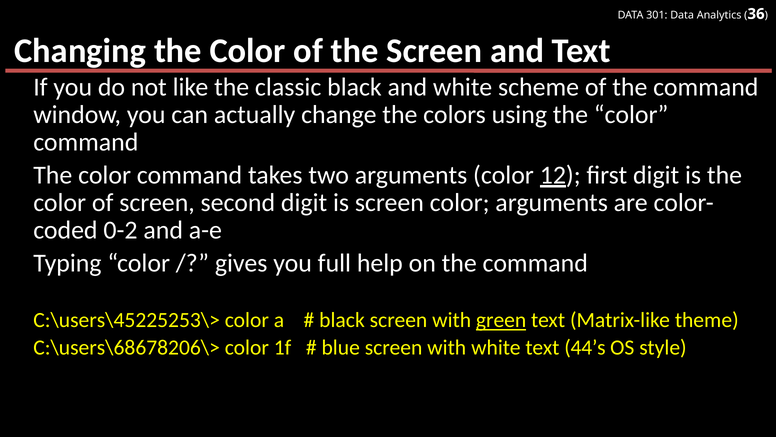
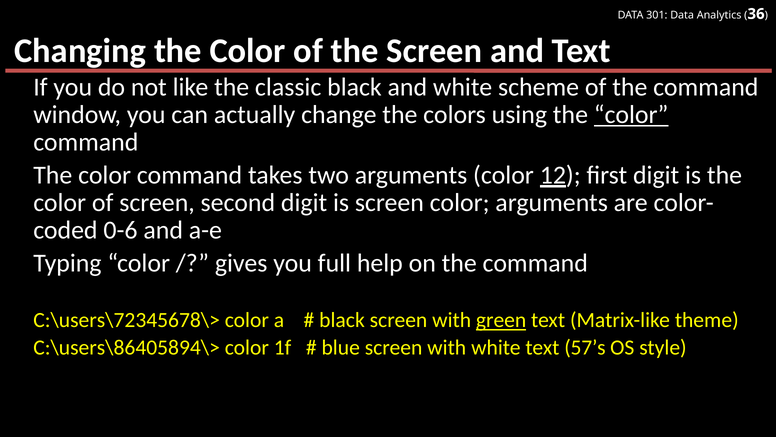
color at (631, 115) underline: none -> present
0-2: 0-2 -> 0-6
C:\users\45225253\>: C:\users\45225253\> -> C:\users\72345678\>
C:\users\68678206\>: C:\users\68678206\> -> C:\users\86405894\>
44’s: 44’s -> 57’s
